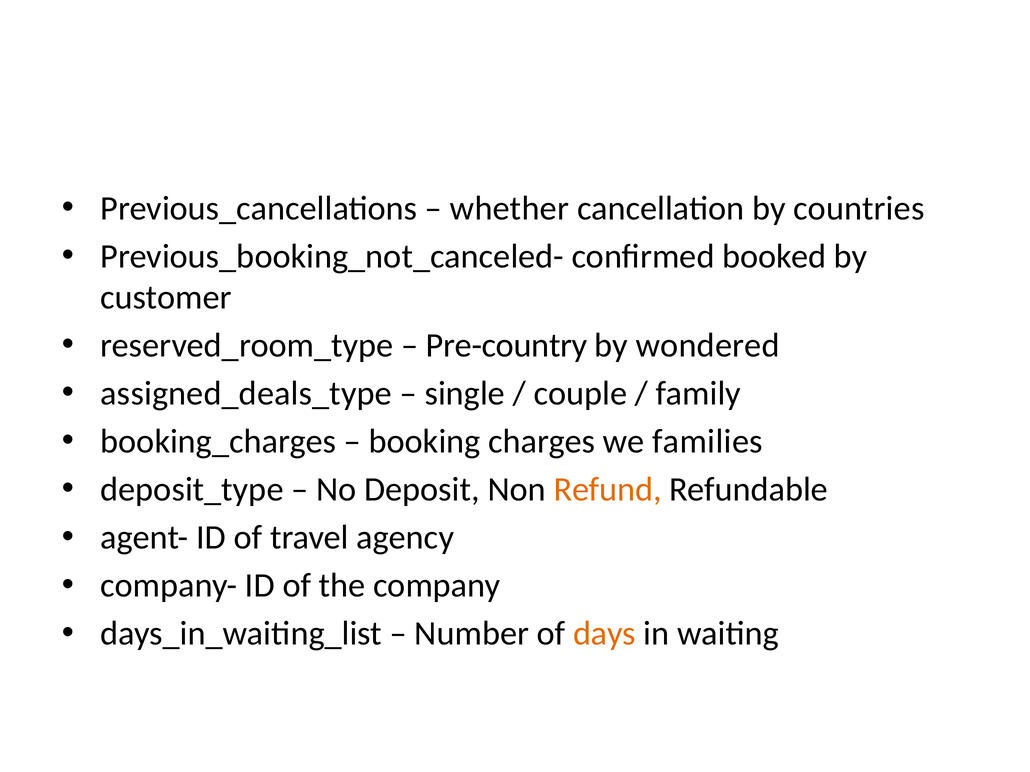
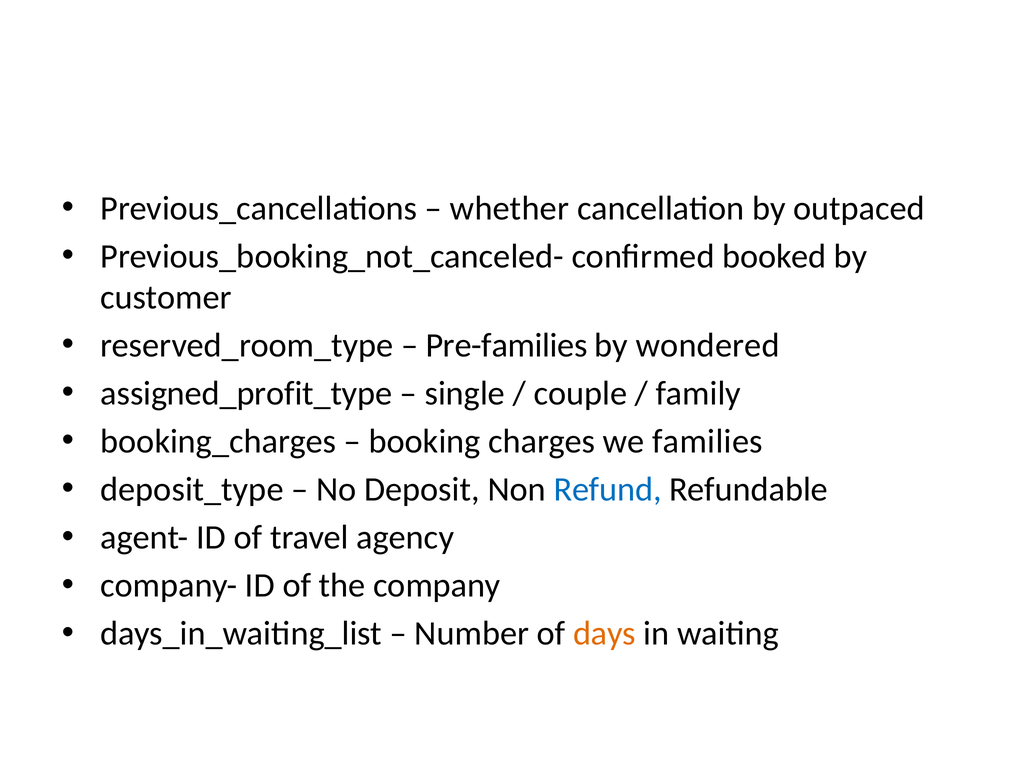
countries: countries -> outpaced
Pre-country: Pre-country -> Pre-families
assigned_deals_type: assigned_deals_type -> assigned_profit_type
Refund colour: orange -> blue
